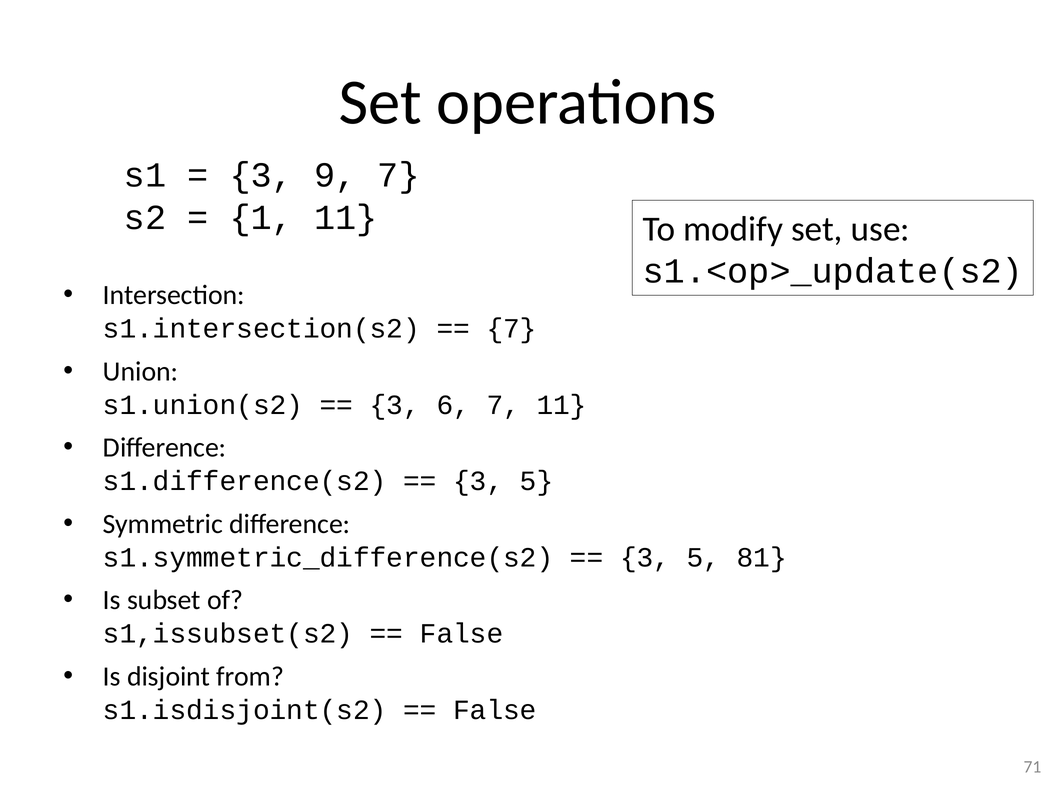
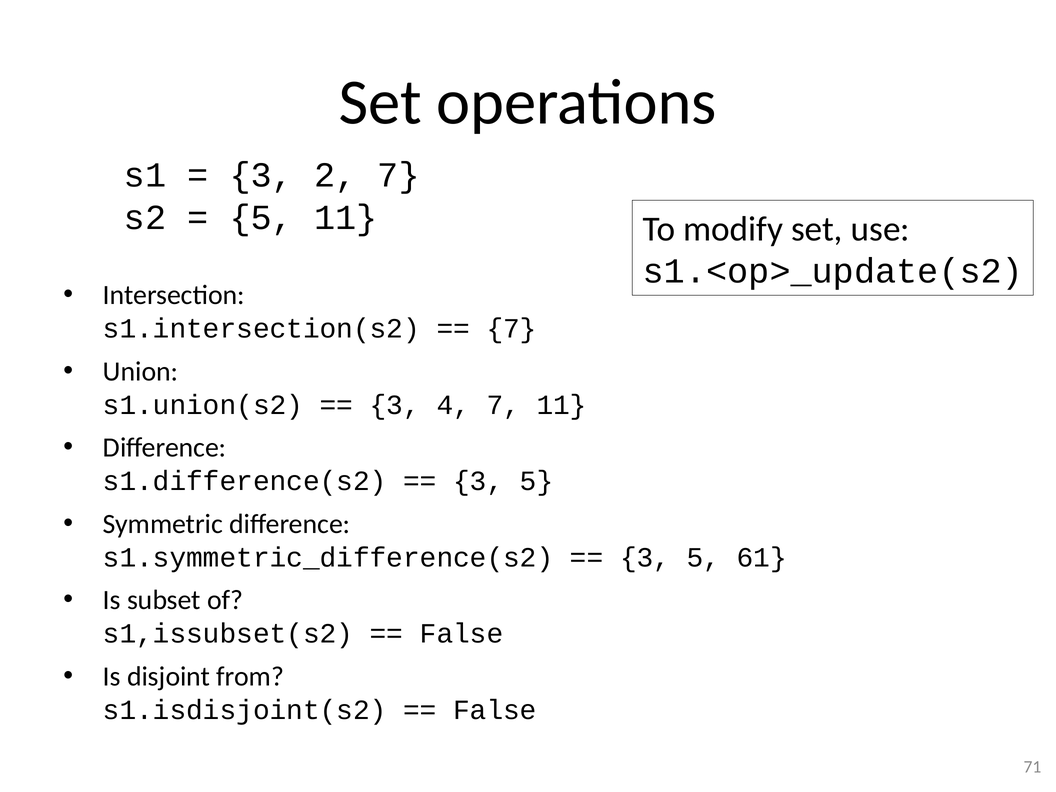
9: 9 -> 2
1 at (261, 217): 1 -> 5
6: 6 -> 4
81: 81 -> 61
